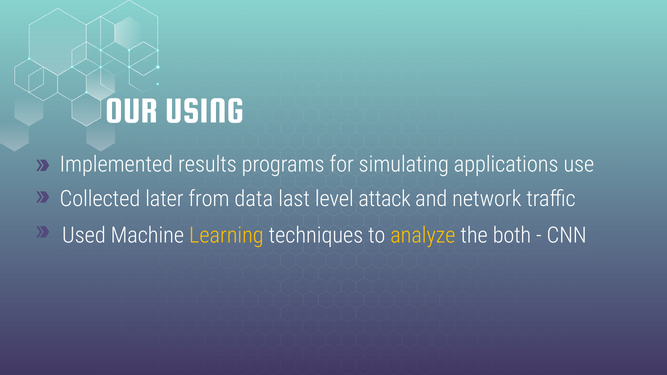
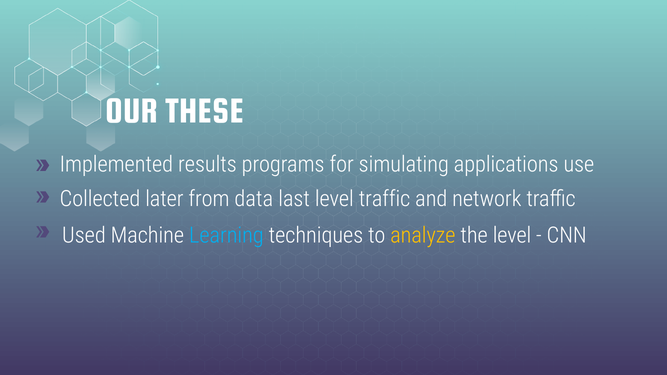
USING: USING -> THESE
level attack: attack -> traffic
Learning colour: yellow -> light blue
the both: both -> level
